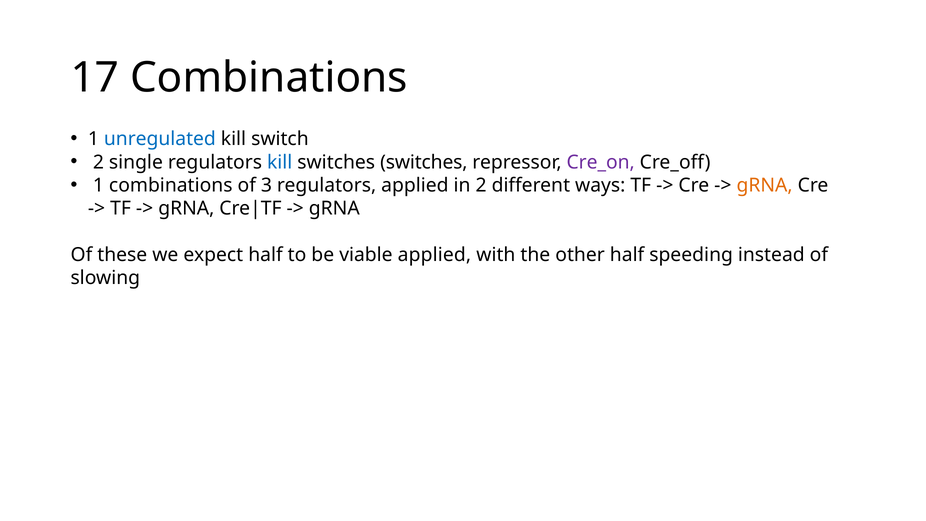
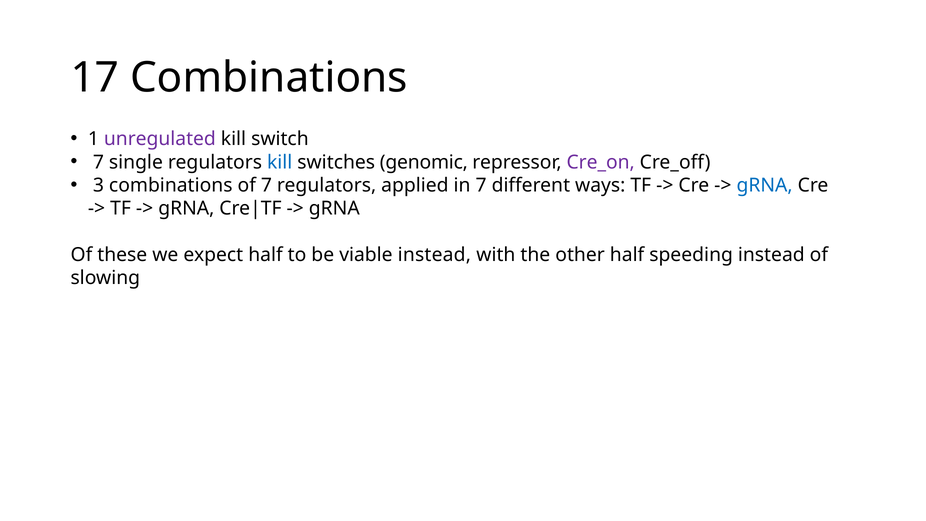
unregulated colour: blue -> purple
2 at (98, 162): 2 -> 7
switches switches: switches -> genomic
1 at (98, 185): 1 -> 3
of 3: 3 -> 7
in 2: 2 -> 7
gRNA at (765, 185) colour: orange -> blue
viable applied: applied -> instead
